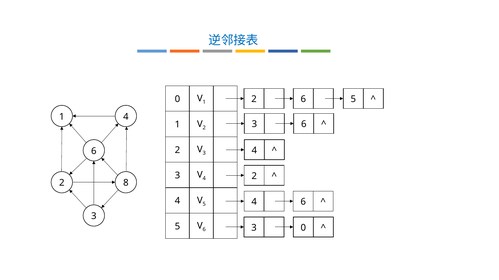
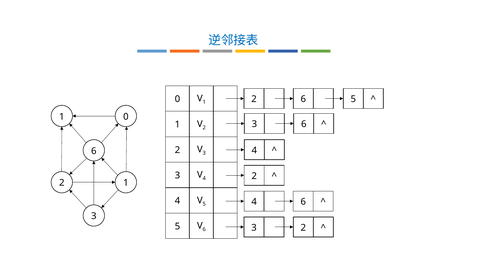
1 4: 4 -> 0
2 8: 8 -> 1
3 0: 0 -> 2
